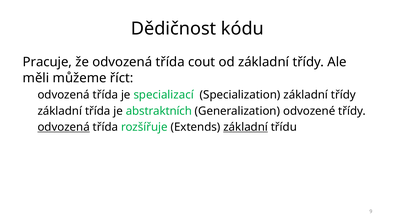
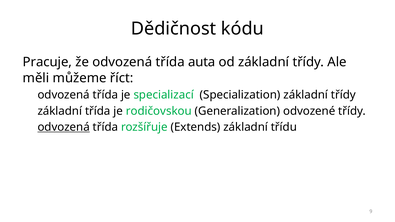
cout: cout -> auta
abstraktních: abstraktních -> rodičovskou
základní at (246, 127) underline: present -> none
